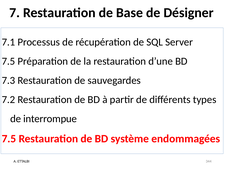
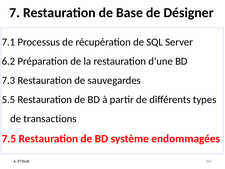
7.5 at (8, 61): 7.5 -> 6.2
7.2: 7.2 -> 5.5
interrompue: interrompue -> transactions
